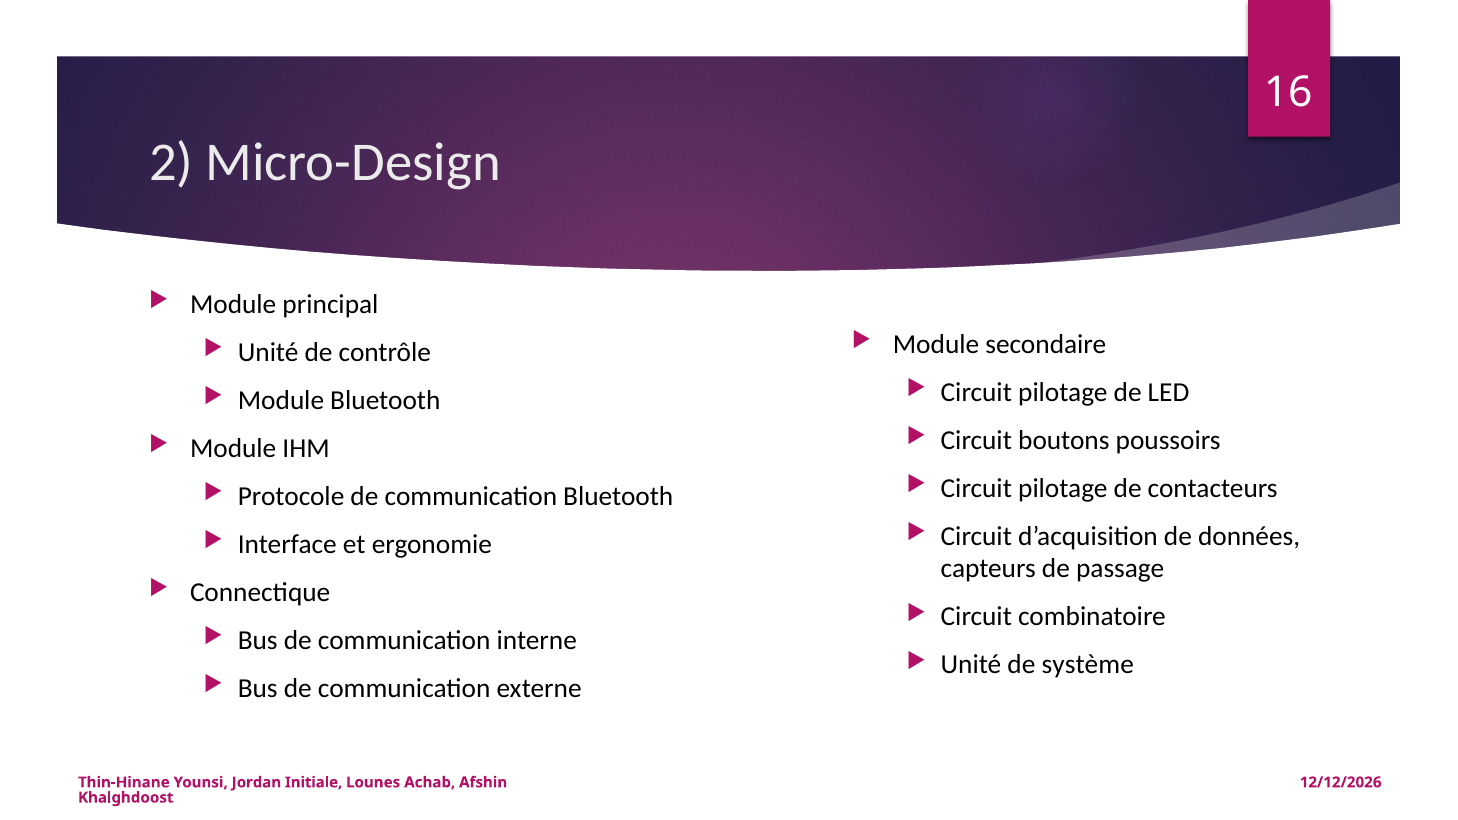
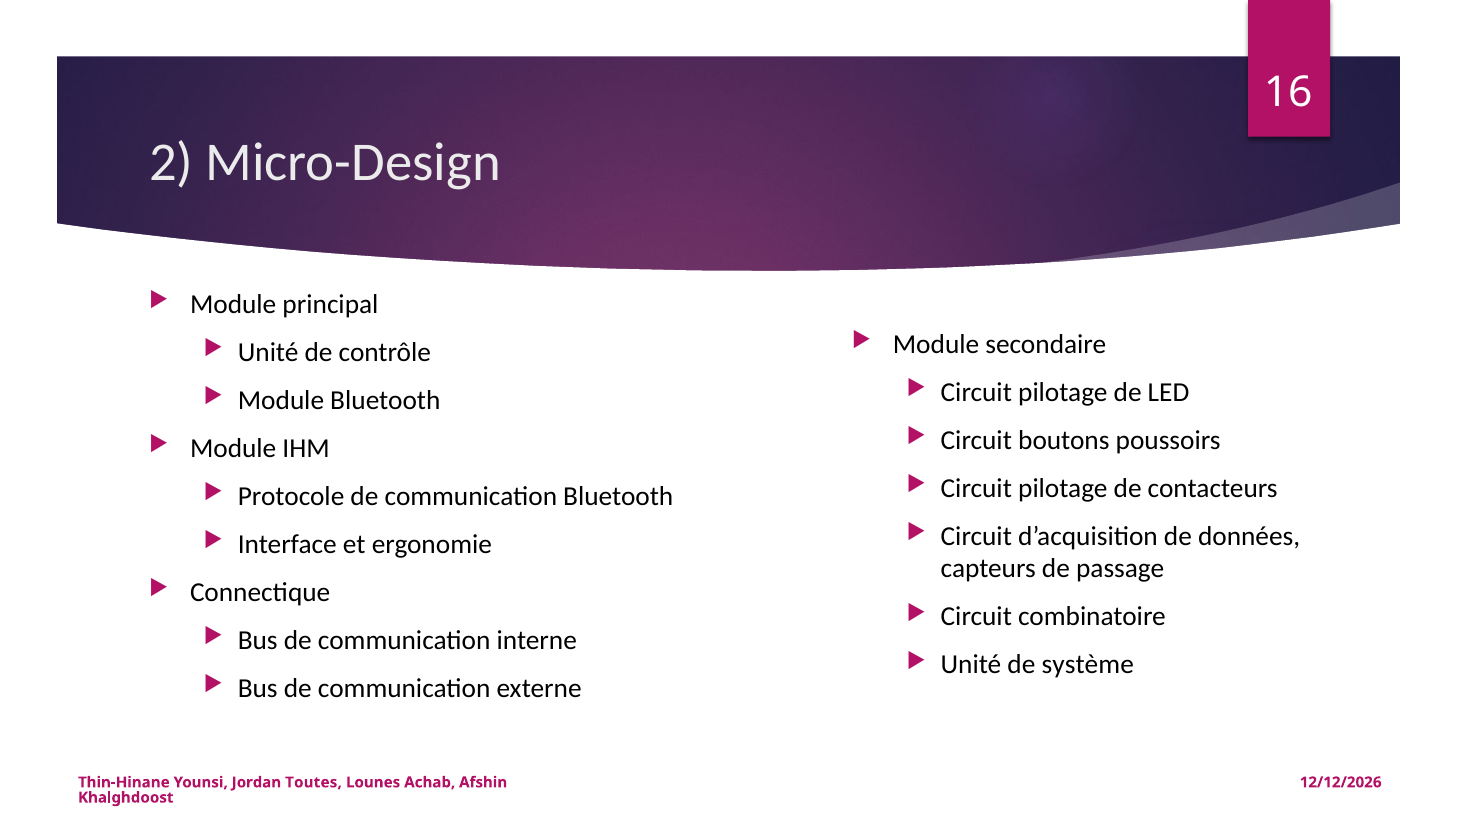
Initiale: Initiale -> Toutes
